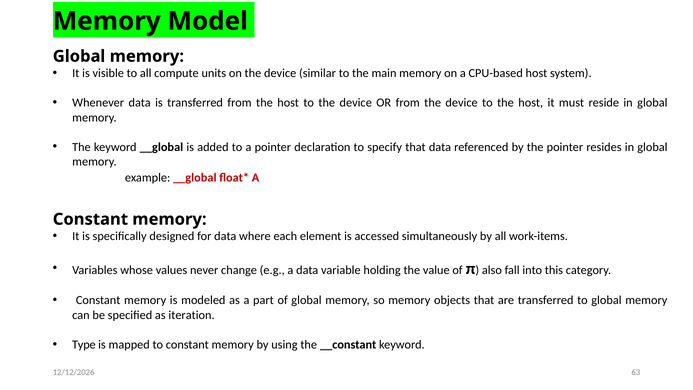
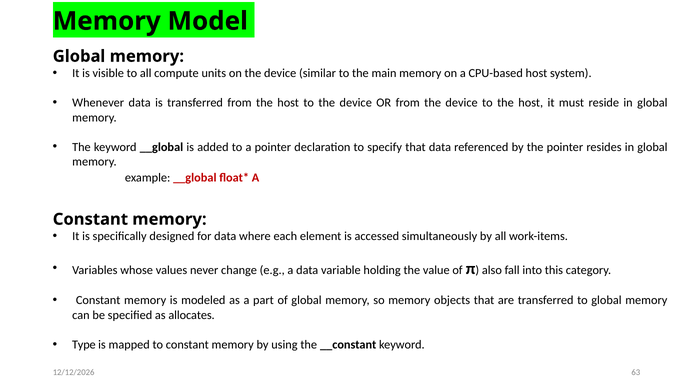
iteration: iteration -> allocates
